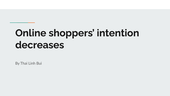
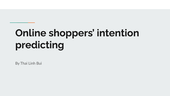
decreases: decreases -> predicting
